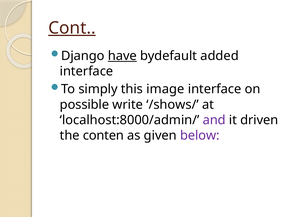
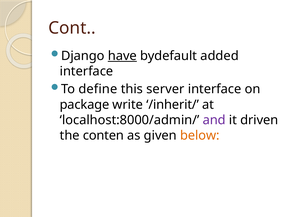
Cont underline: present -> none
simply: simply -> define
image: image -> server
possible: possible -> package
/shows/: /shows/ -> /inherit/
below colour: purple -> orange
